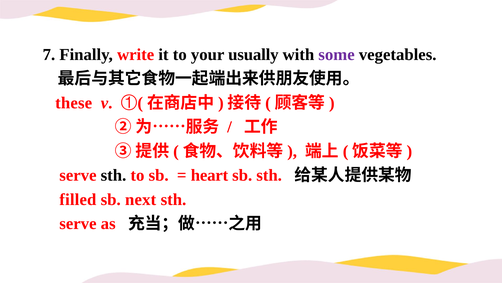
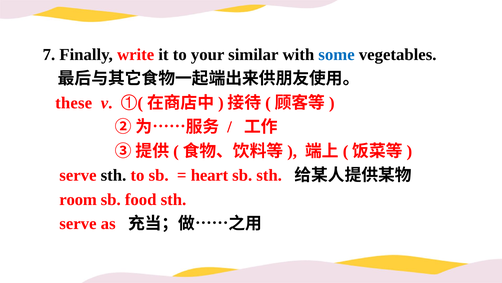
usually: usually -> similar
some colour: purple -> blue
filled: filled -> room
next: next -> food
